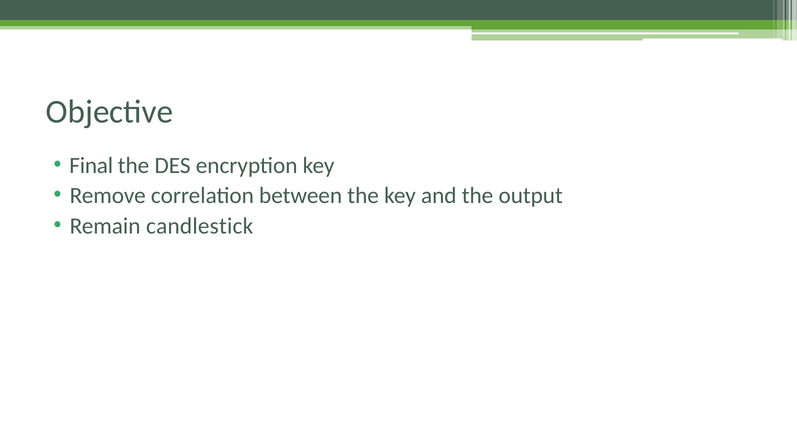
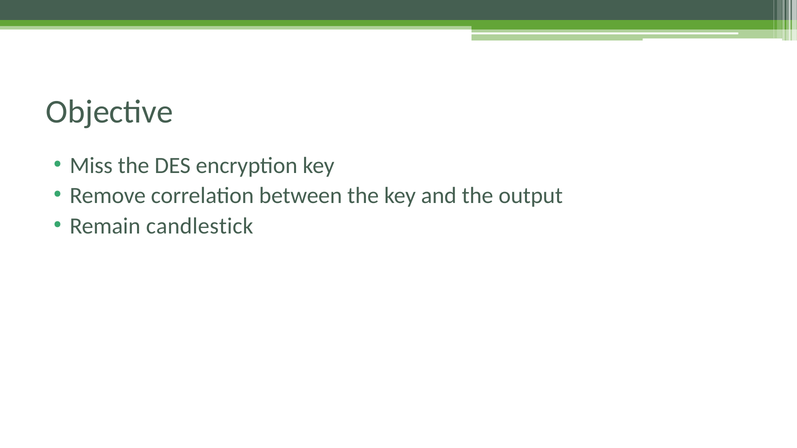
Final: Final -> Miss
